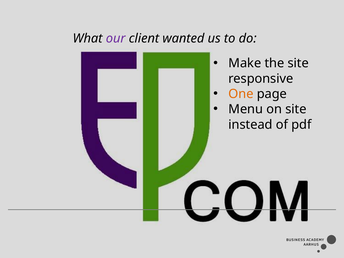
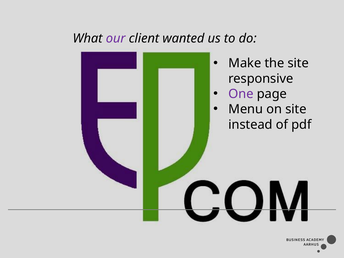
One colour: orange -> purple
